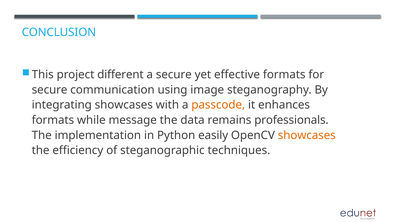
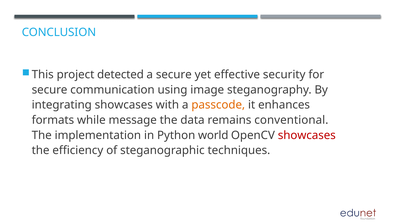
different: different -> detected
effective formats: formats -> security
professionals: professionals -> conventional
easily: easily -> world
showcases at (307, 135) colour: orange -> red
